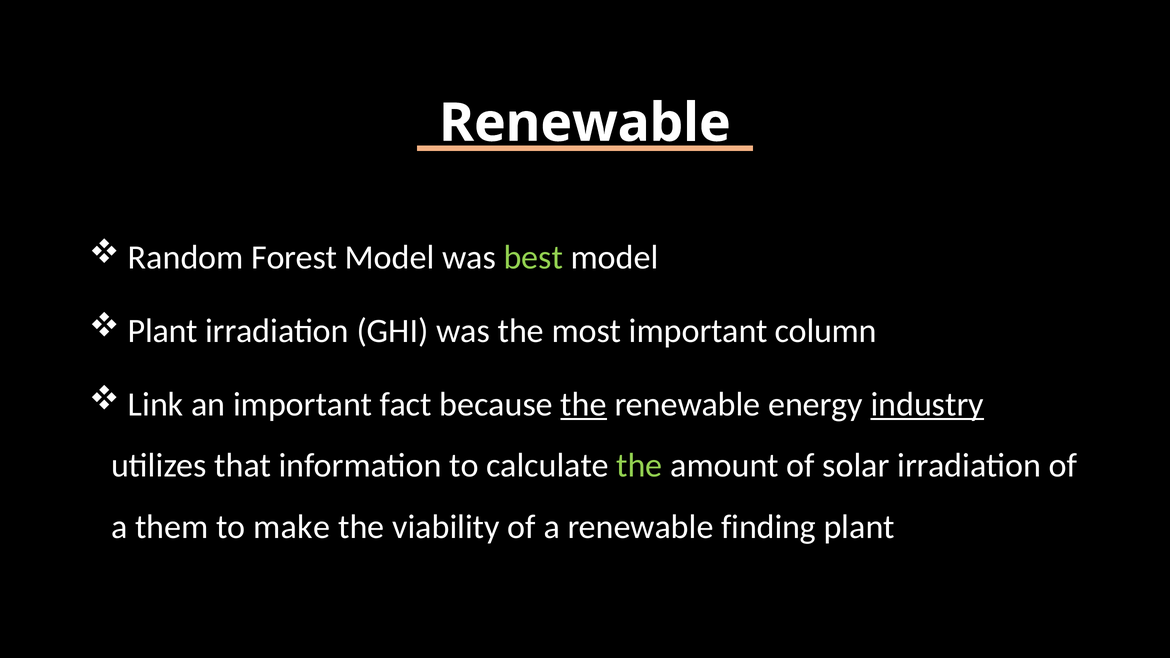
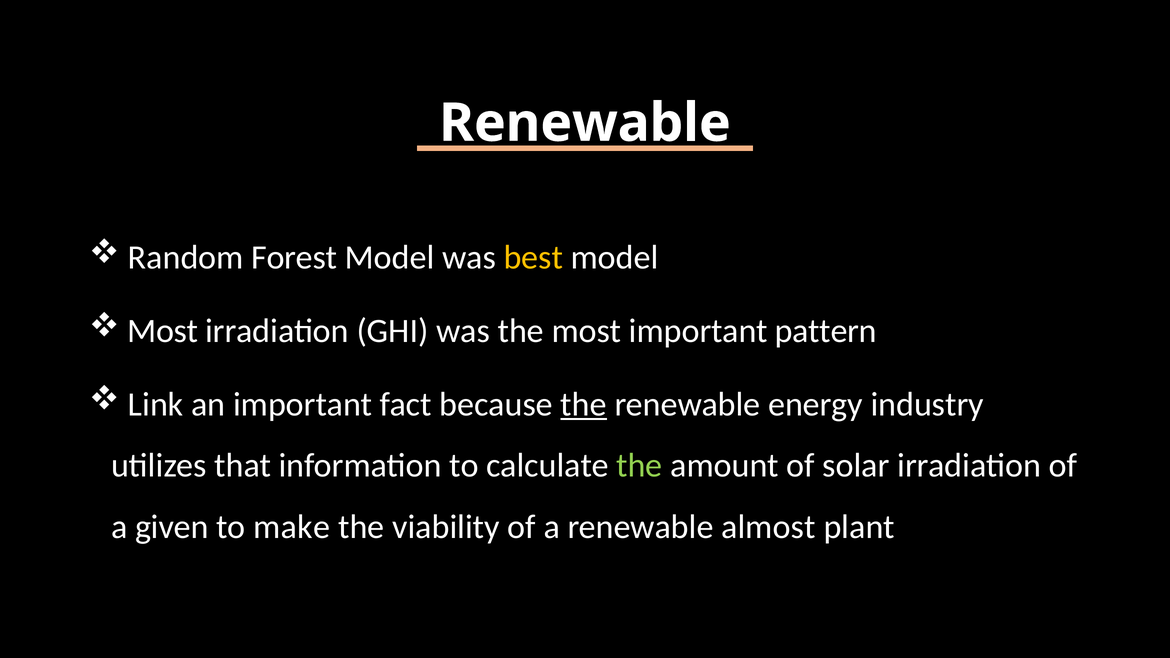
best colour: light green -> yellow
Plant at (163, 331): Plant -> Most
column: column -> pattern
industry underline: present -> none
them: them -> given
finding: finding -> almost
